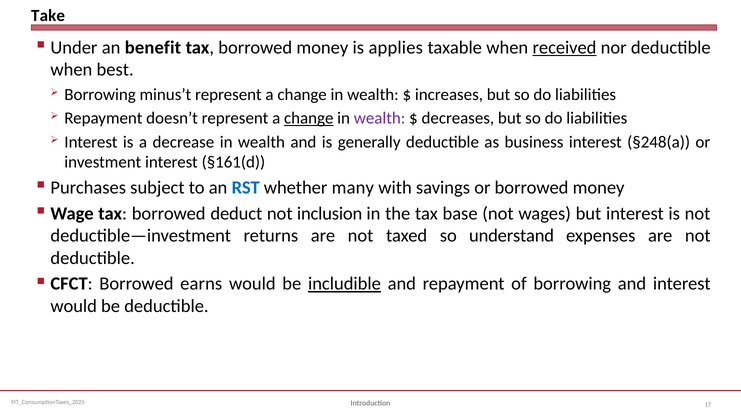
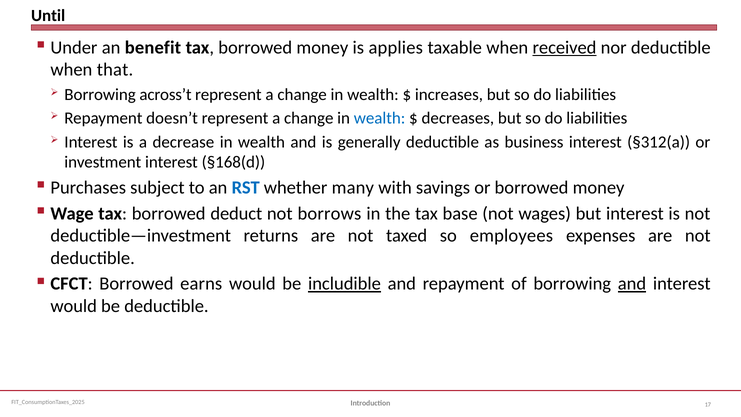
Take: Take -> Until
best: best -> that
minus’t: minus’t -> across’t
change at (309, 118) underline: present -> none
wealth at (380, 118) colour: purple -> blue
§248(a: §248(a -> §312(a
§161(d: §161(d -> §168(d
inclusion: inclusion -> borrows
understand: understand -> employees
and at (632, 284) underline: none -> present
